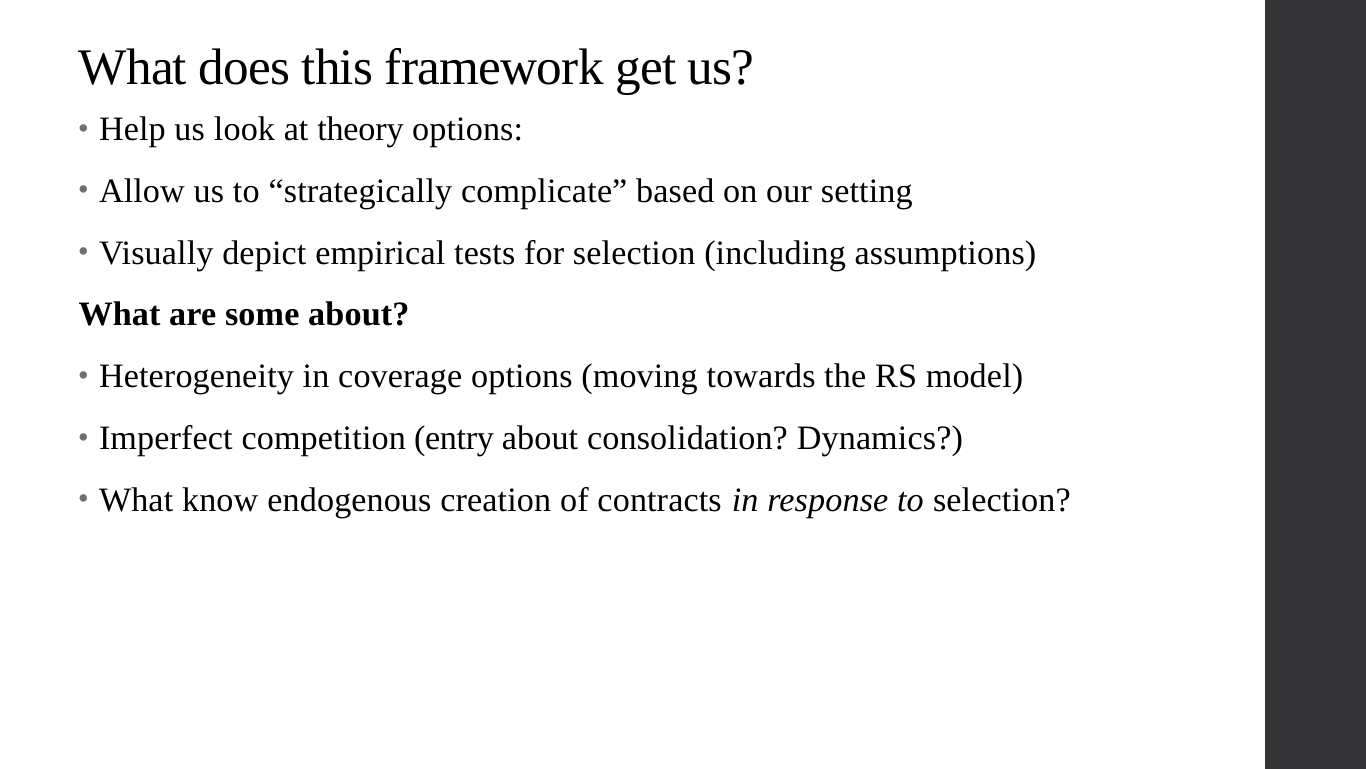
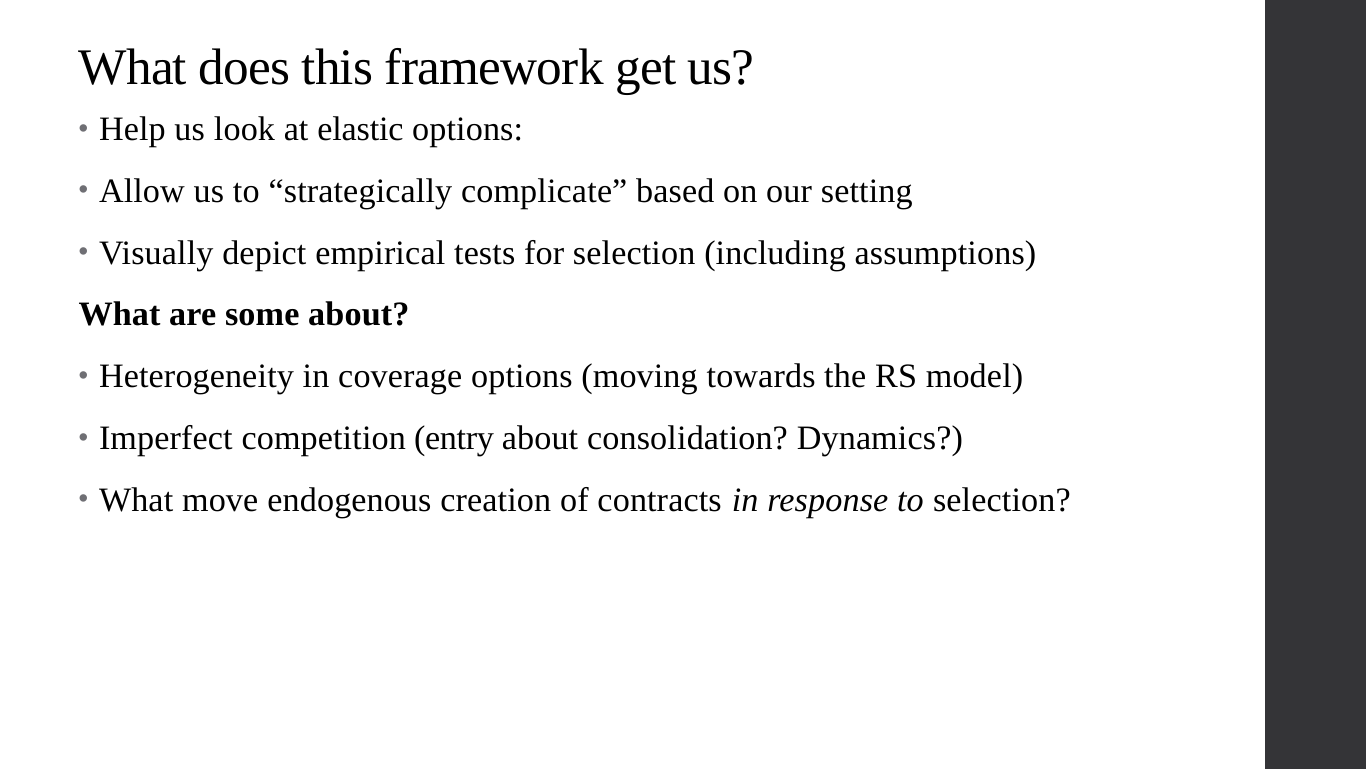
theory: theory -> elastic
know: know -> move
